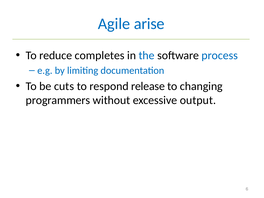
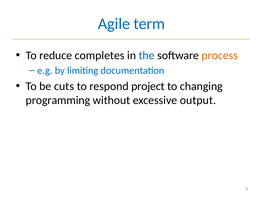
arise: arise -> term
process colour: blue -> orange
release: release -> project
programmers: programmers -> programming
